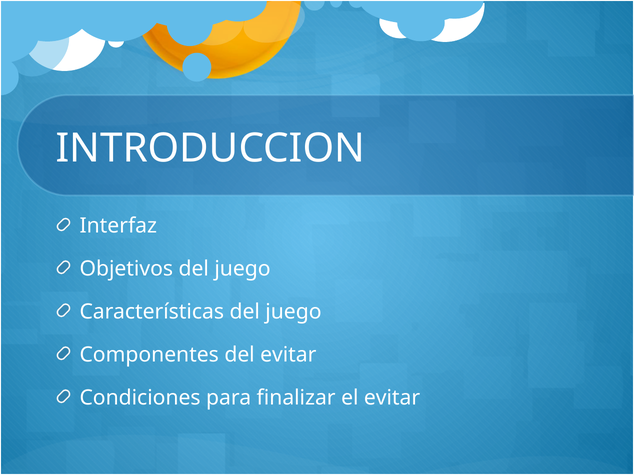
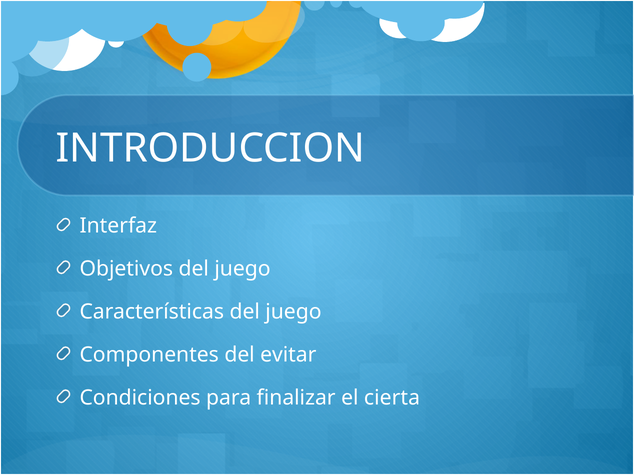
el evitar: evitar -> cierta
